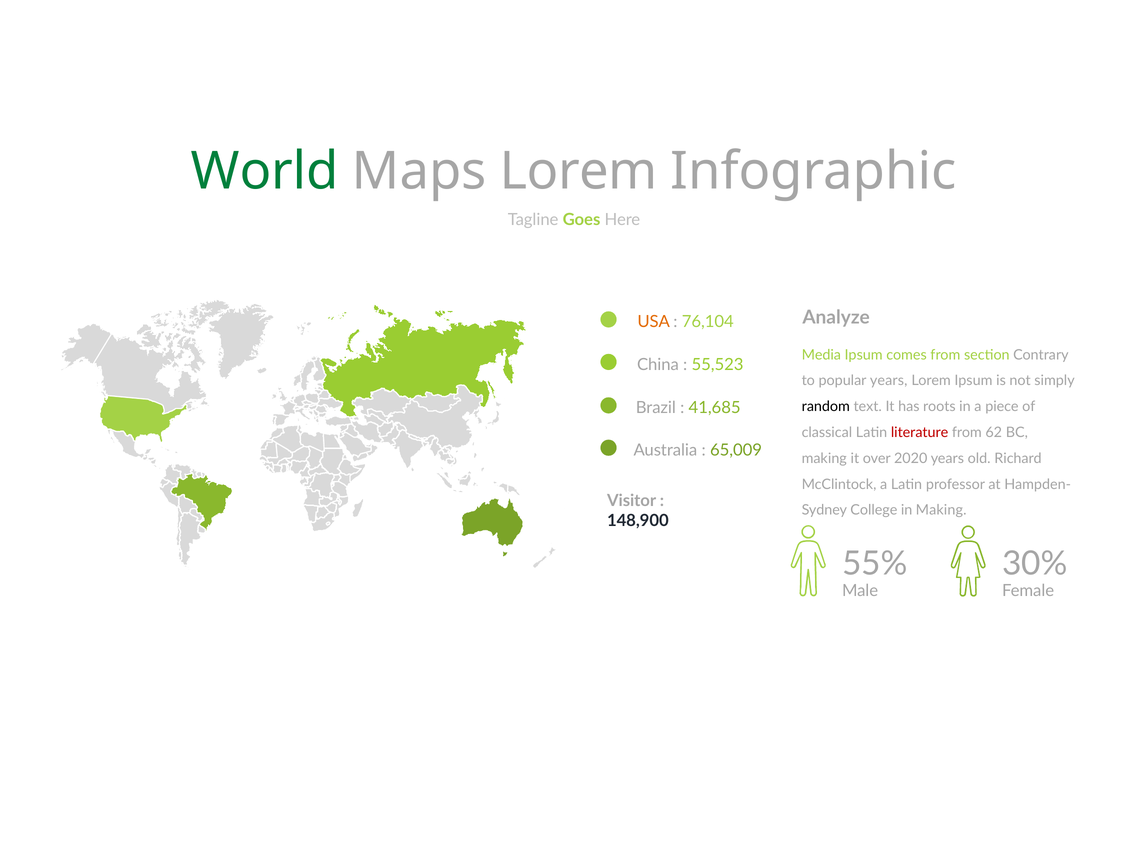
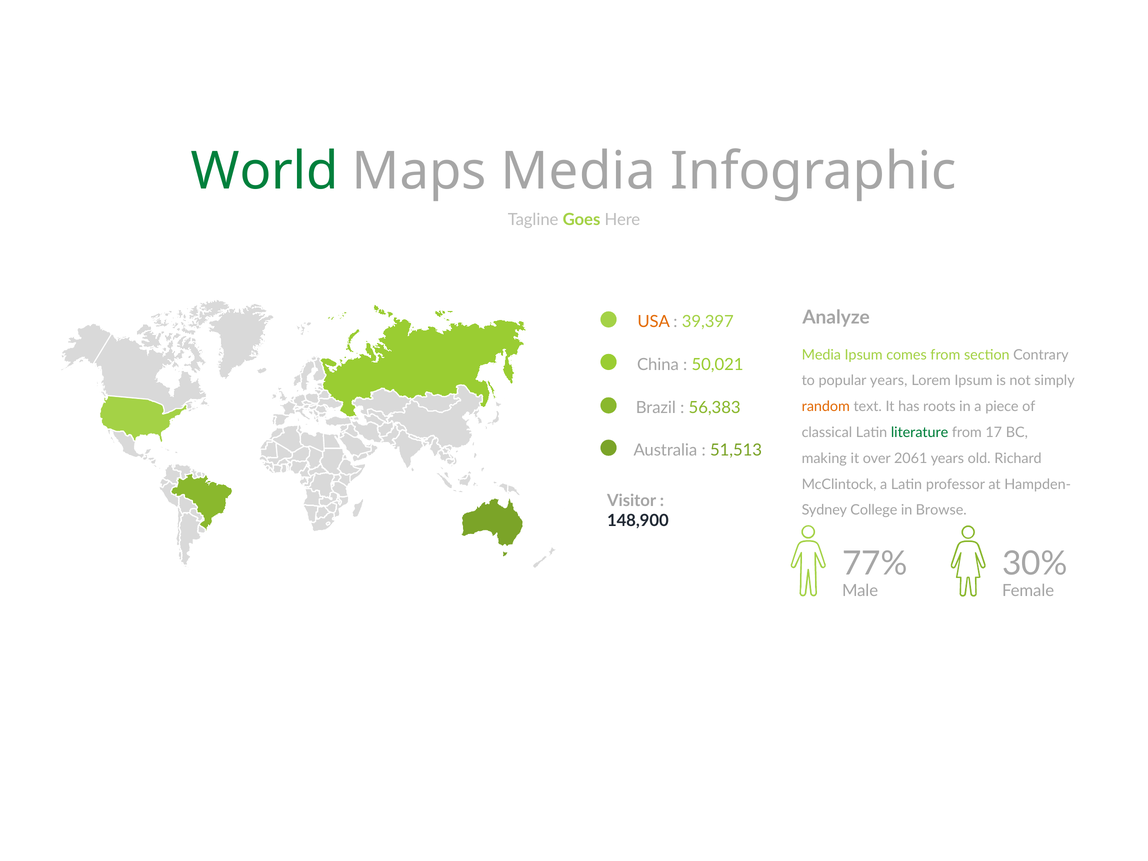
Maps Lorem: Lorem -> Media
76,104: 76,104 -> 39,397
55,523: 55,523 -> 50,021
random colour: black -> orange
41,685: 41,685 -> 56,383
literature colour: red -> green
62: 62 -> 17
65,009: 65,009 -> 51,513
2020: 2020 -> 2061
in Making: Making -> Browse
55%: 55% -> 77%
